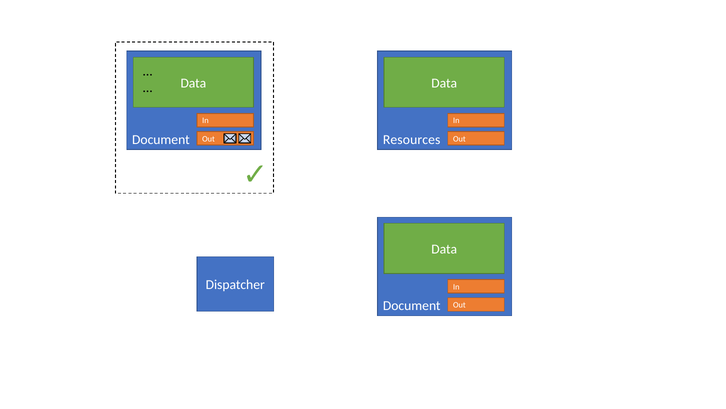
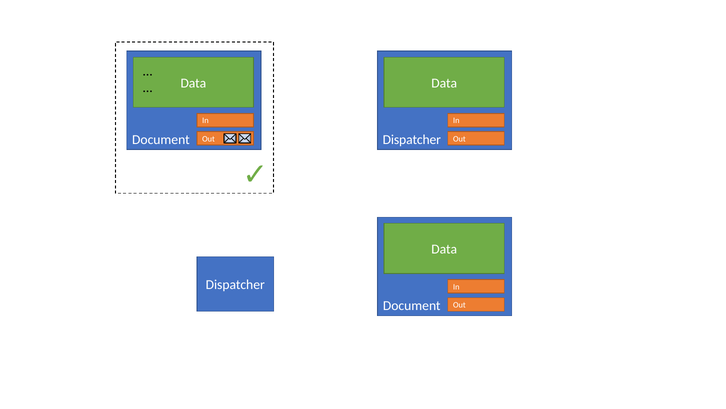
Out Resources: Resources -> Dispatcher
